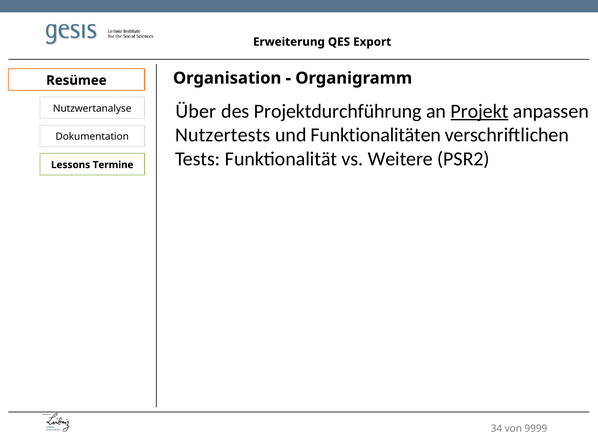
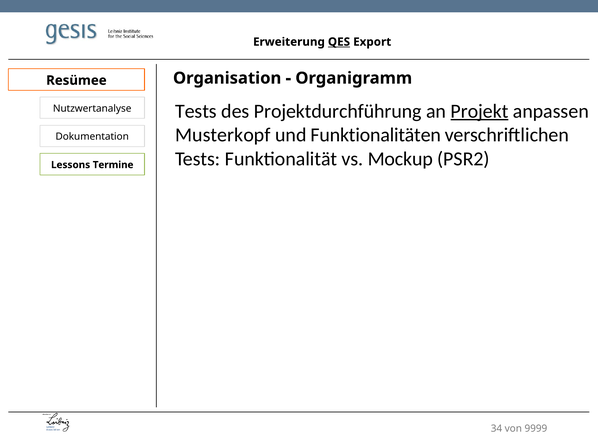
QES underline: none -> present
Nutzwertanalyse Über: Über -> Tests
Nutzertests: Nutzertests -> Musterkopf
Weitere: Weitere -> Mockup
